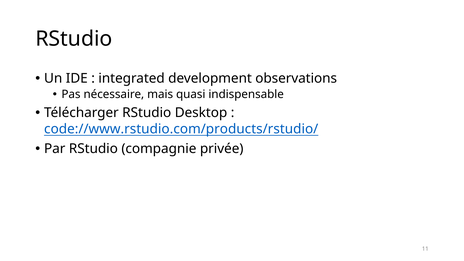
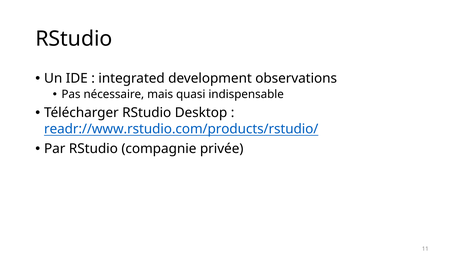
code://www.rstudio.com/products/rstudio/: code://www.rstudio.com/products/rstudio/ -> readr://www.rstudio.com/products/rstudio/
